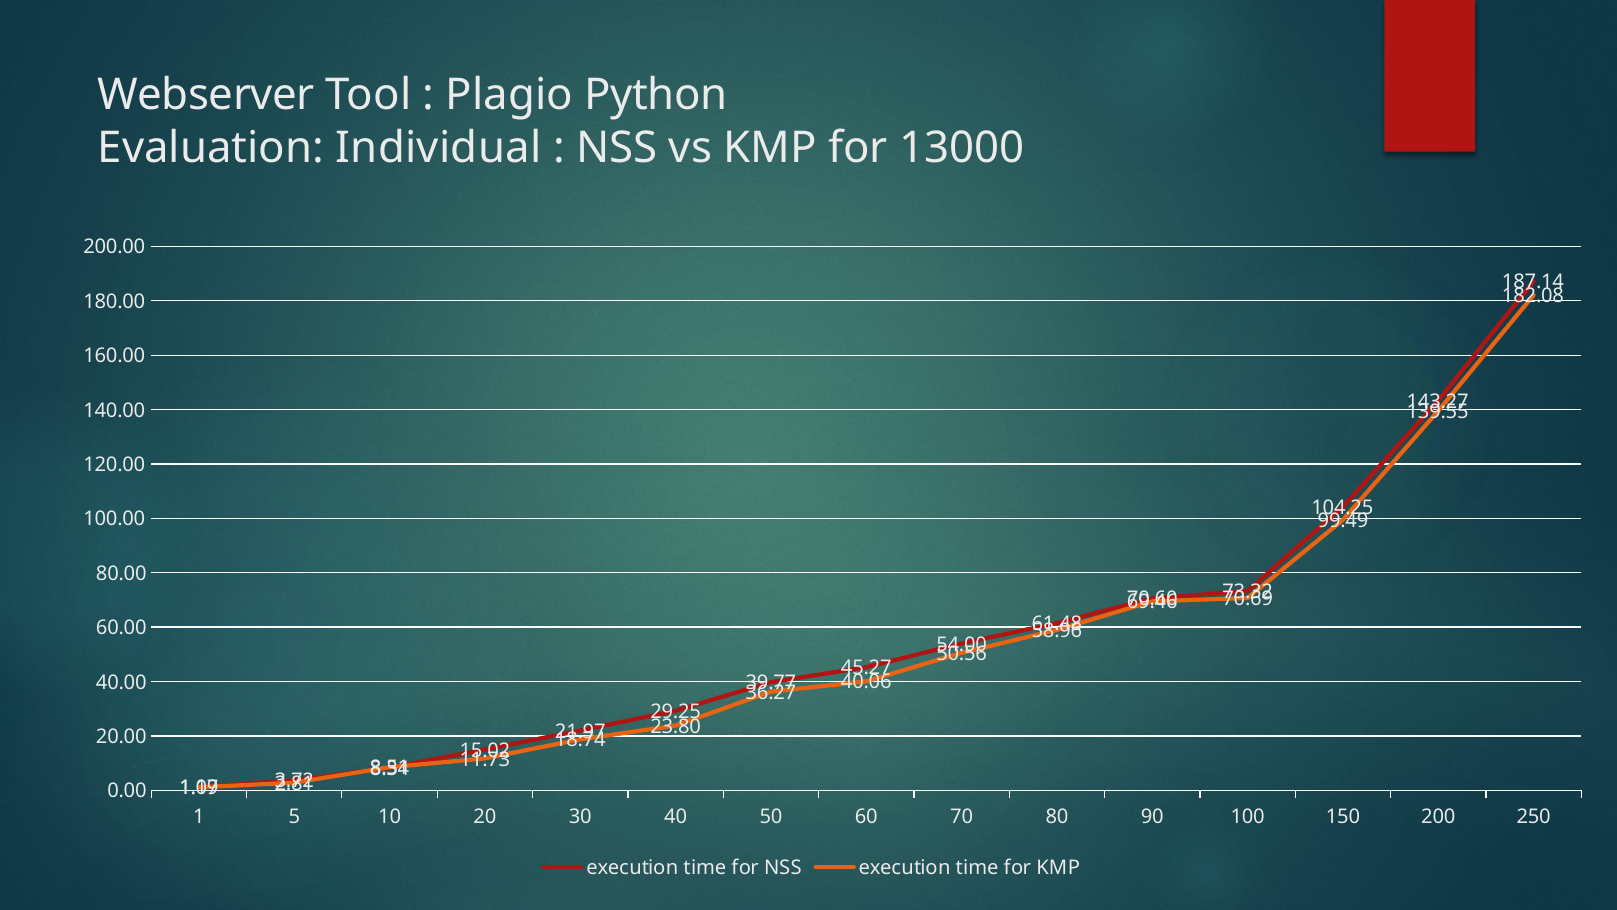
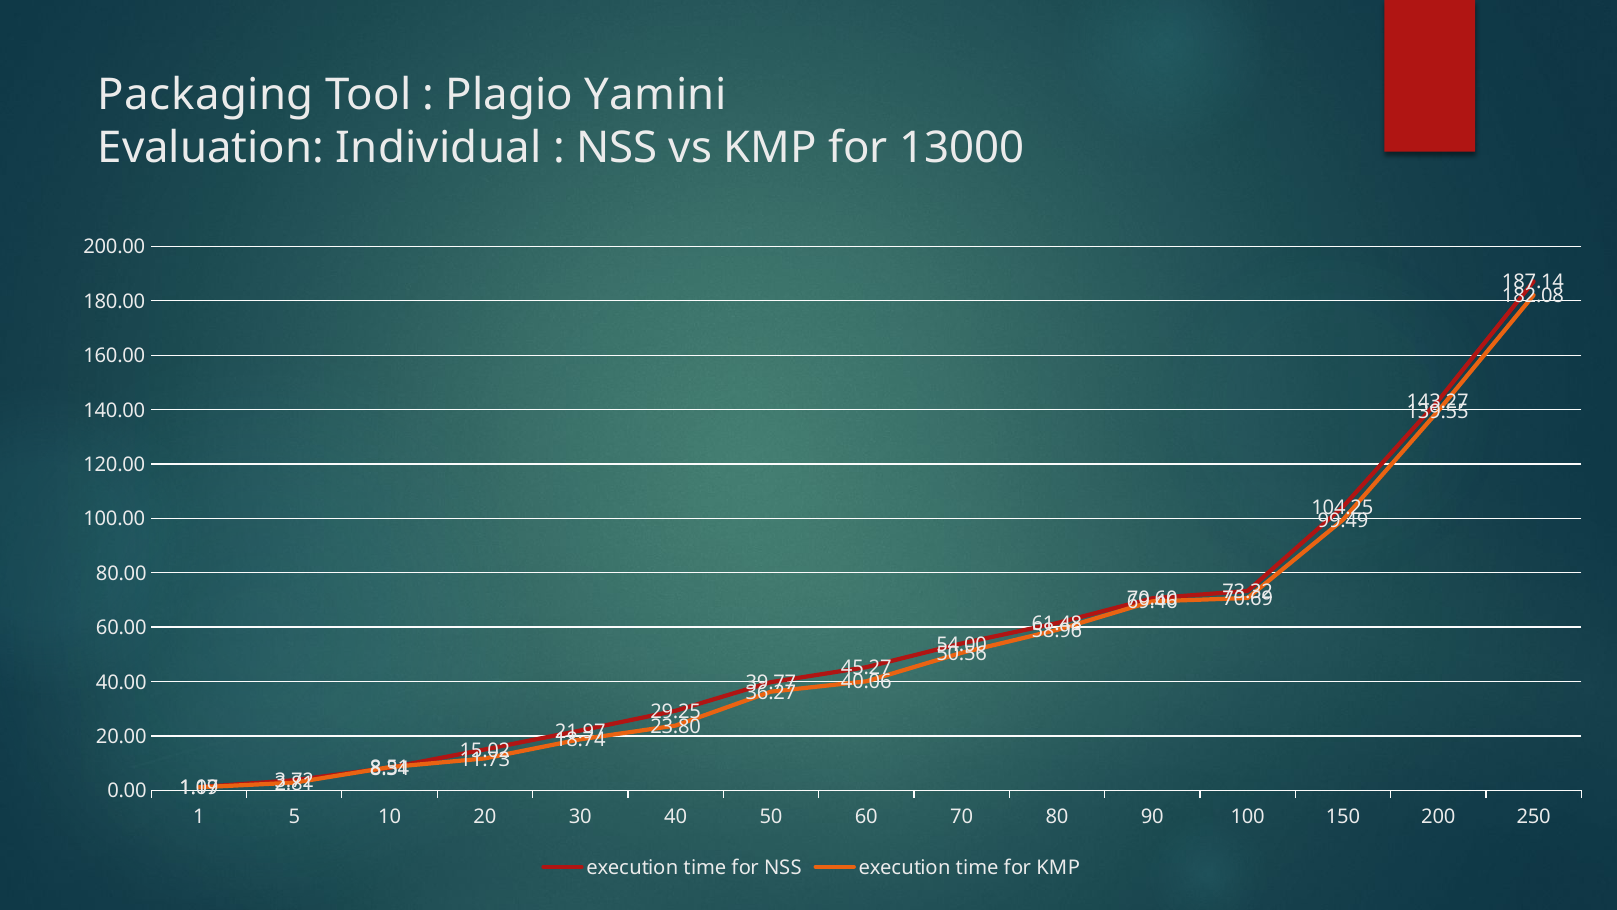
Webserver: Webserver -> Packaging
Python: Python -> Yamini
